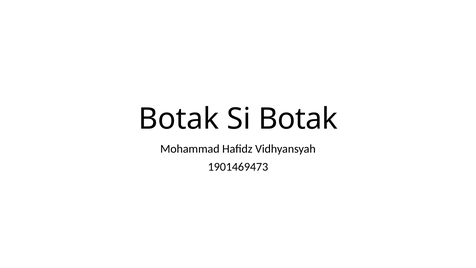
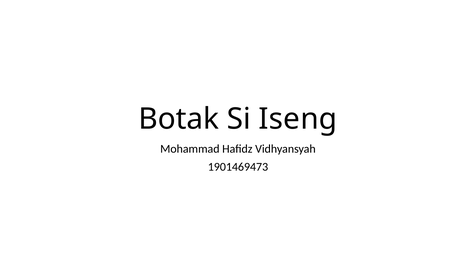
Si Botak: Botak -> Iseng
